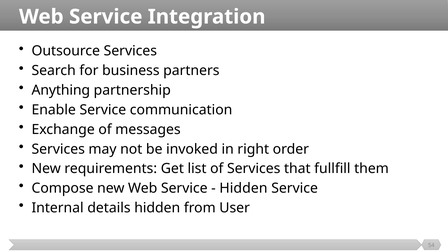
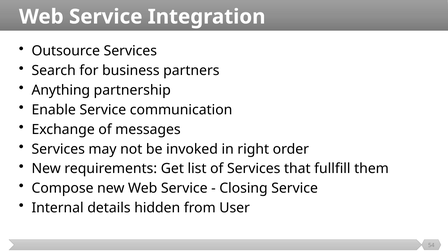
Hidden at (243, 188): Hidden -> Closing
